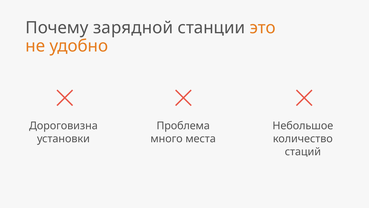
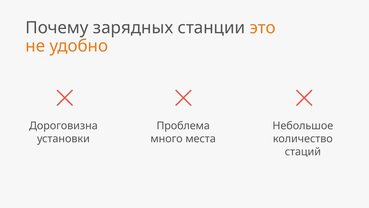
зарядной: зарядной -> зарядных
